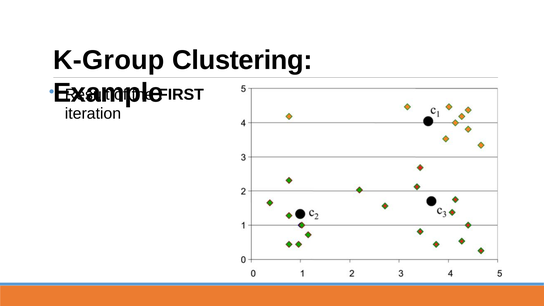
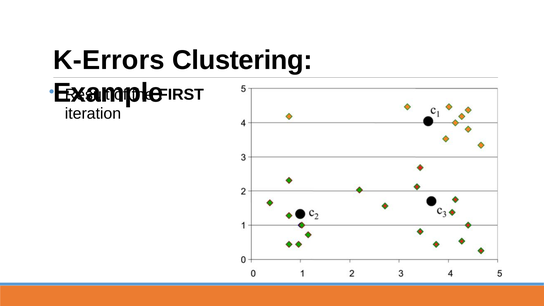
K-Group: K-Group -> K-Errors
